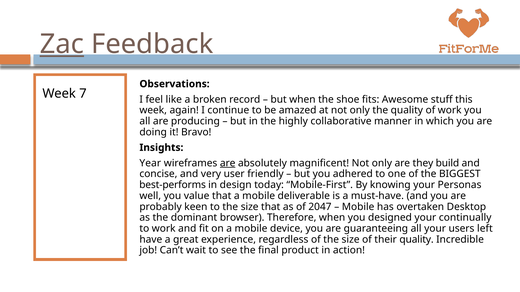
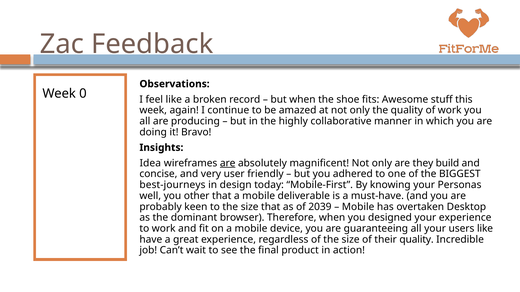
Zac underline: present -> none
7: 7 -> 0
Year: Year -> Idea
best-performs: best-performs -> best-journeys
value: value -> other
2047: 2047 -> 2039
your continually: continually -> experience
users left: left -> like
